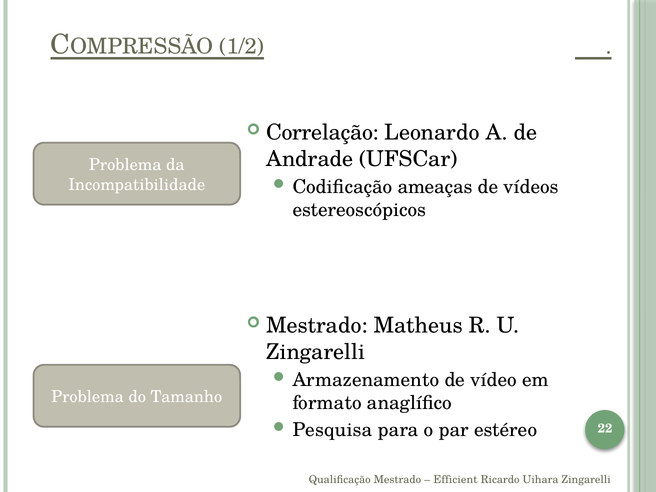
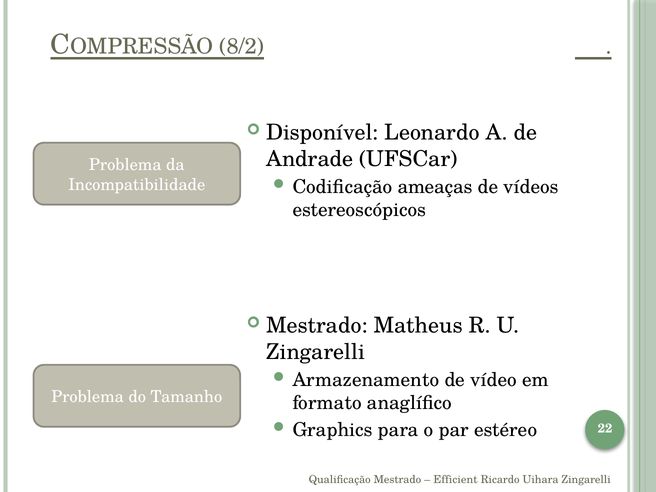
1/2: 1/2 -> 8/2
Correlação: Correlação -> Disponível
Pesquisa: Pesquisa -> Graphics
